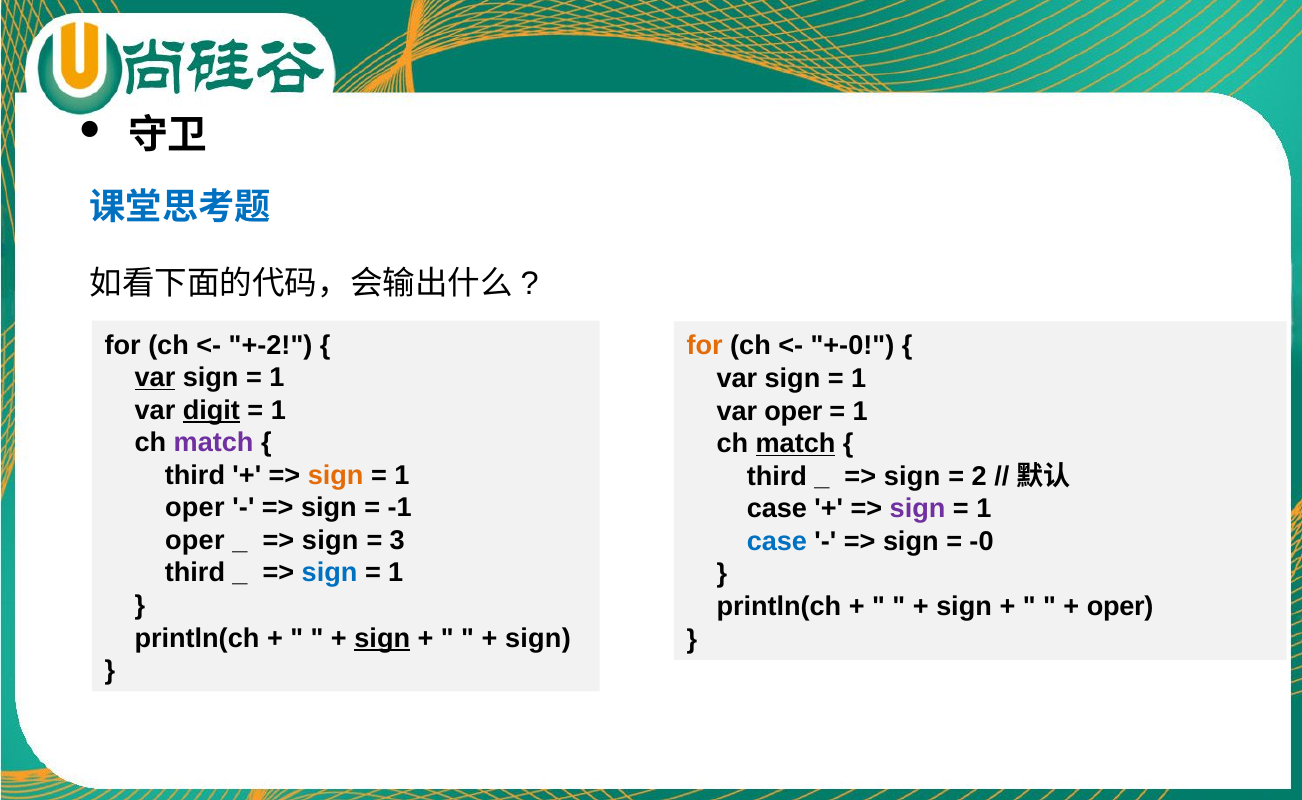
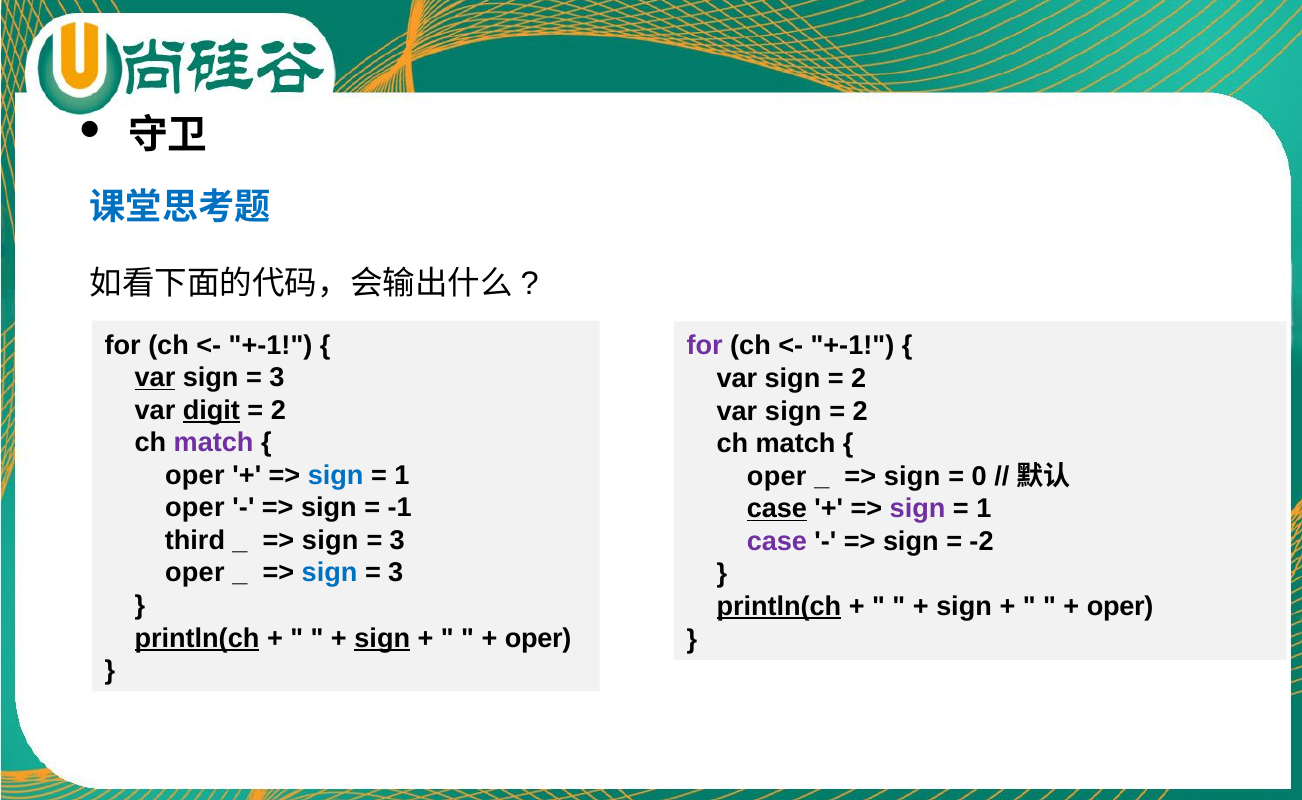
+-2 at (271, 345): +-2 -> +-1
for at (705, 346) colour: orange -> purple
+-0 at (852, 346): +-0 -> +-1
1 at (277, 378): 1 -> 3
1 at (859, 378): 1 -> 2
1 at (278, 410): 1 -> 2
oper at (793, 411): oper -> sign
1 at (860, 411): 1 -> 2
match at (796, 444) underline: present -> none
third at (195, 475): third -> oper
sign at (336, 475) colour: orange -> blue
third at (777, 476): third -> oper
2: 2 -> 0
case at (777, 509) underline: none -> present
oper at (195, 540): oper -> third
case at (777, 541) colour: blue -> purple
-0: -0 -> -2
third at (195, 573): third -> oper
1 at (396, 573): 1 -> 3
println(ch at (779, 606) underline: none -> present
println(ch at (197, 638) underline: none -> present
sign at (538, 638): sign -> oper
